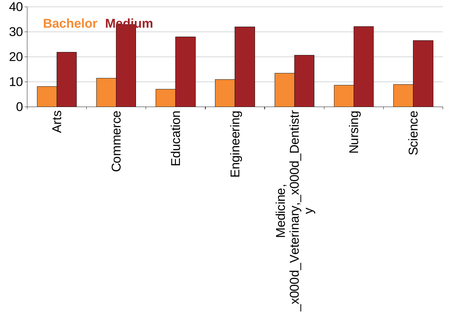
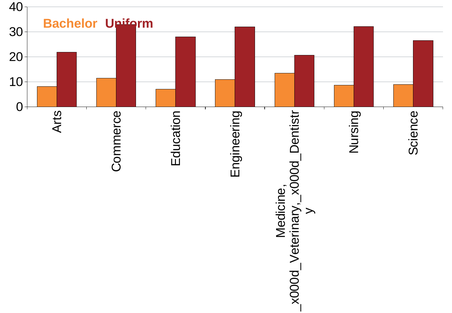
Medium: Medium -> Uniform
